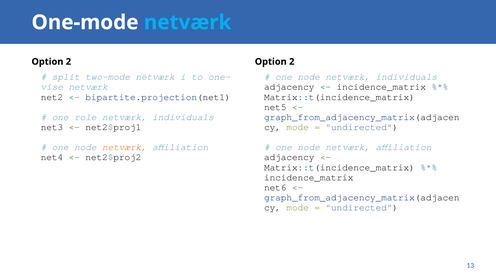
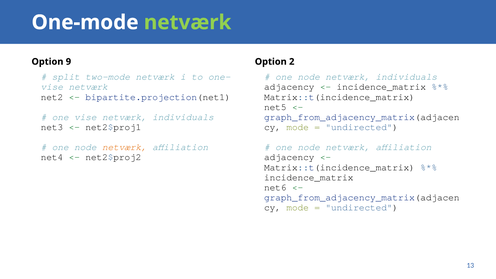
netværk at (188, 22) colour: light blue -> light green
2 at (68, 62): 2 -> 9
one role: role -> vise
